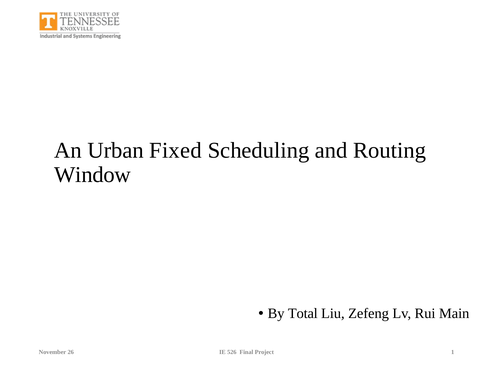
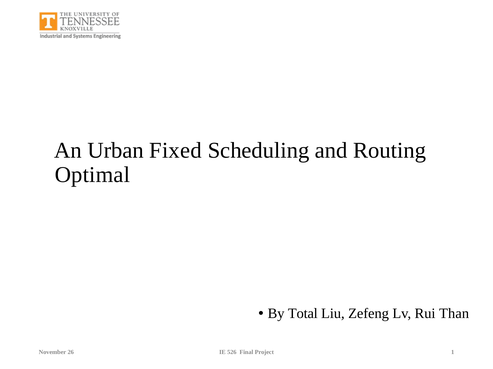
Window: Window -> Optimal
Main: Main -> Than
